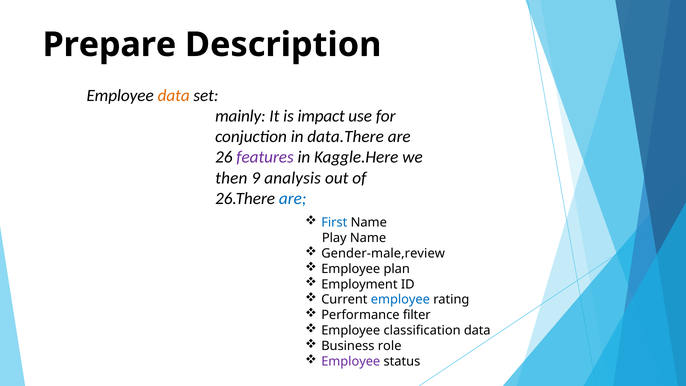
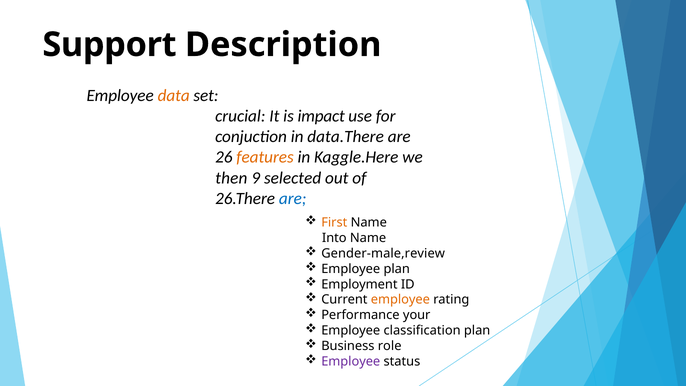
Prepare: Prepare -> Support
mainly: mainly -> crucial
features colour: purple -> orange
analysis: analysis -> selected
First colour: blue -> orange
Play: Play -> Into
employee at (400, 300) colour: blue -> orange
filter: filter -> your
classification data: data -> plan
